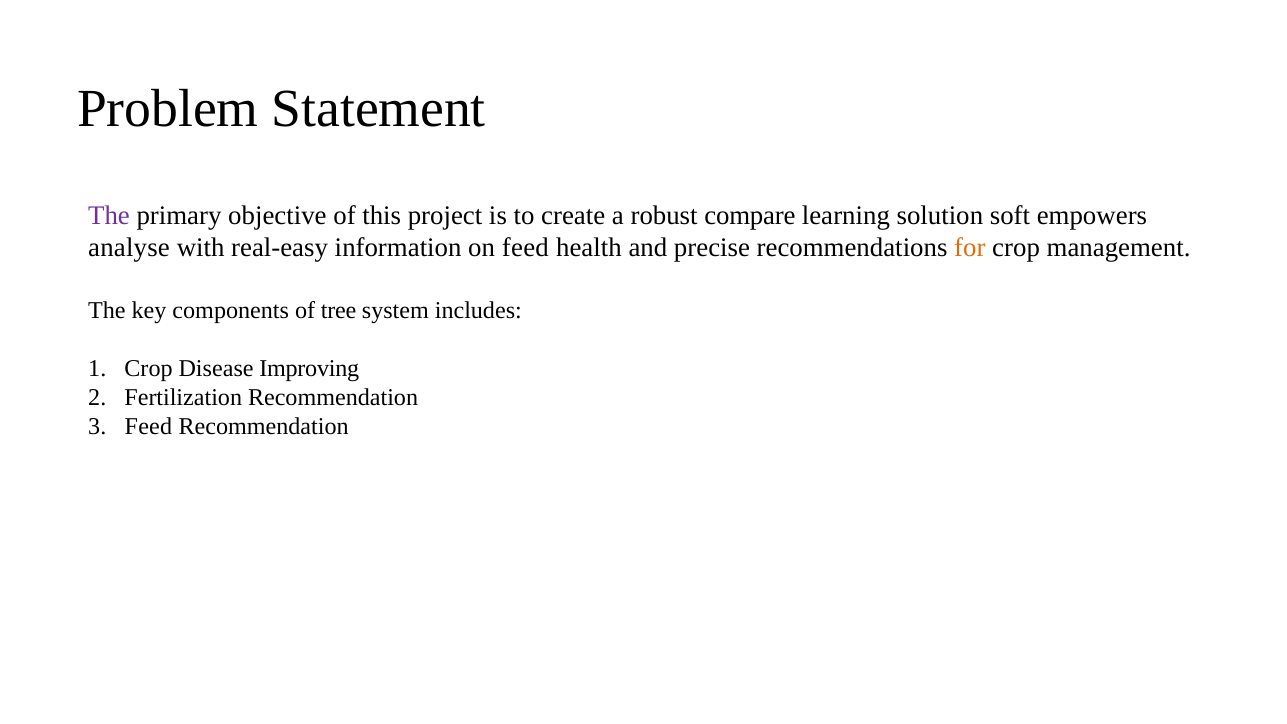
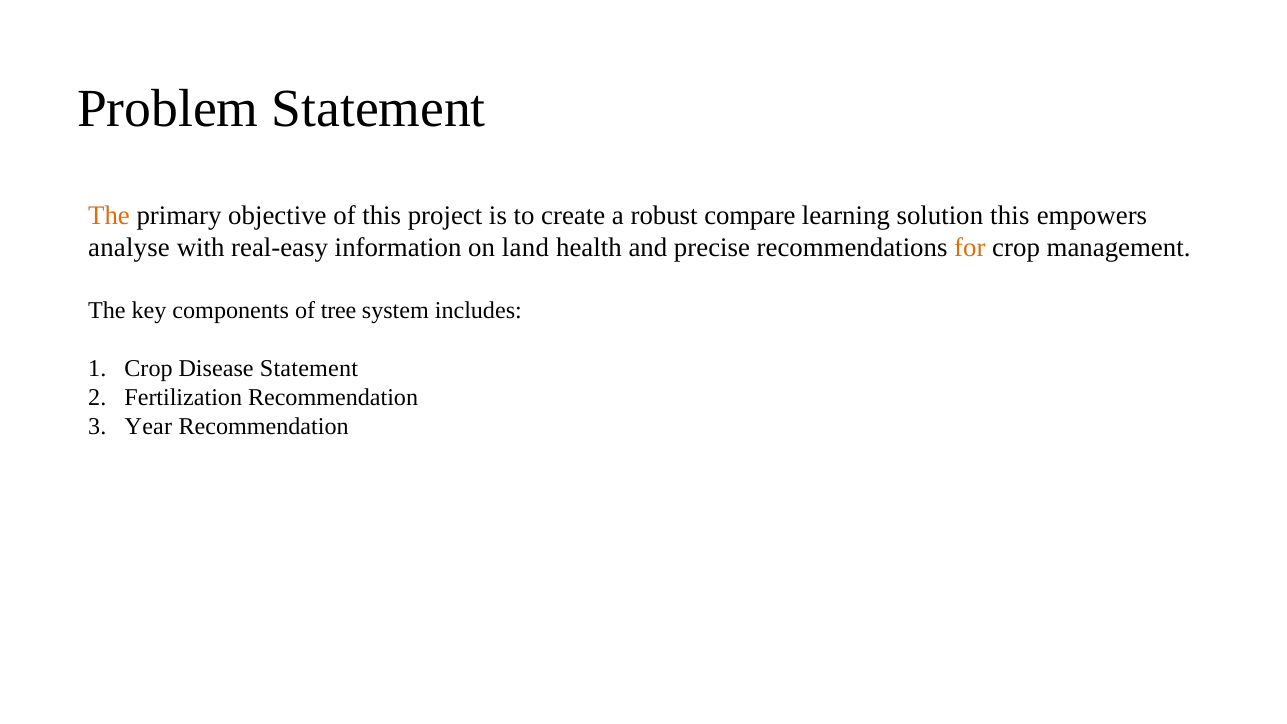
The at (109, 216) colour: purple -> orange
solution soft: soft -> this
on feed: feed -> land
Disease Improving: Improving -> Statement
Feed at (148, 426): Feed -> Year
